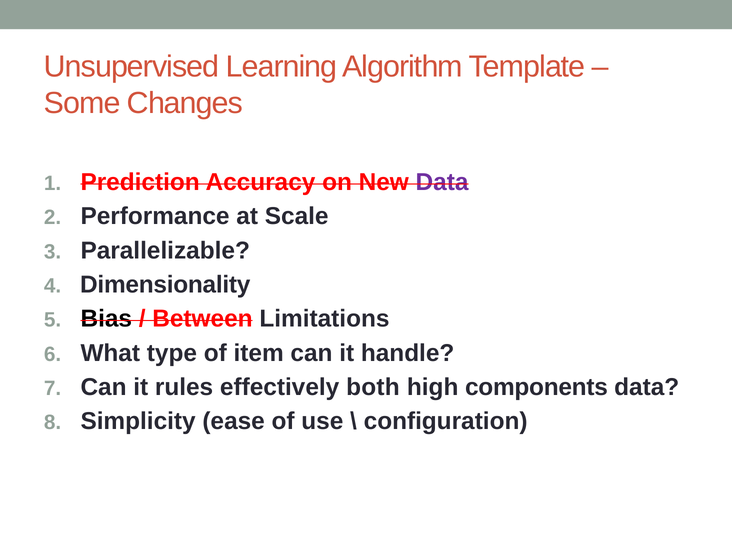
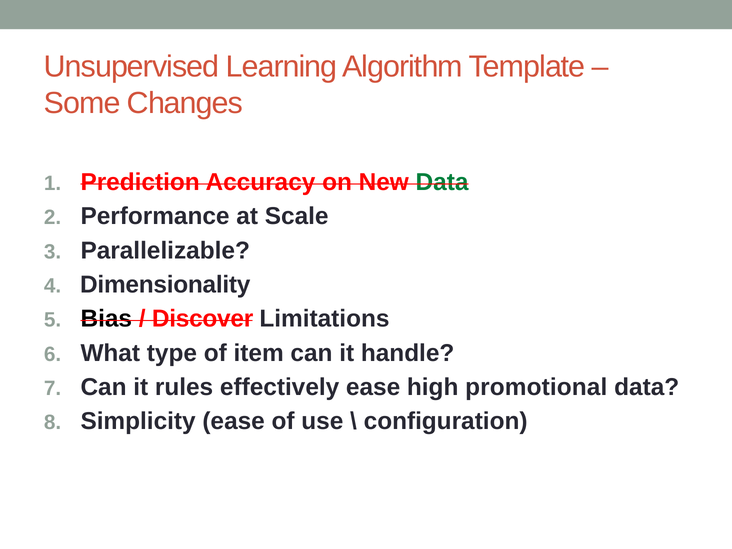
Data at (442, 182) colour: purple -> green
Between: Between -> Discover
effectively both: both -> ease
components: components -> promotional
